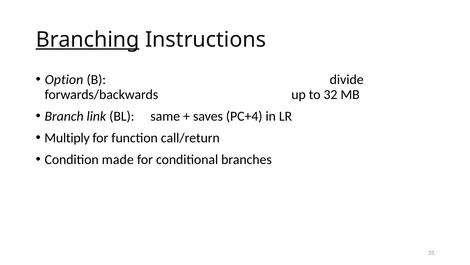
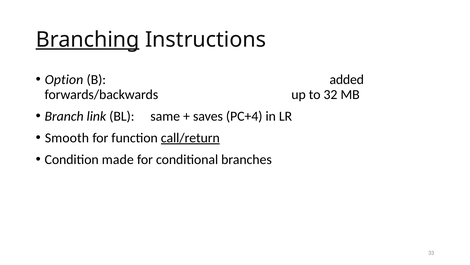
divide: divide -> added
Multiply: Multiply -> Smooth
call/return underline: none -> present
